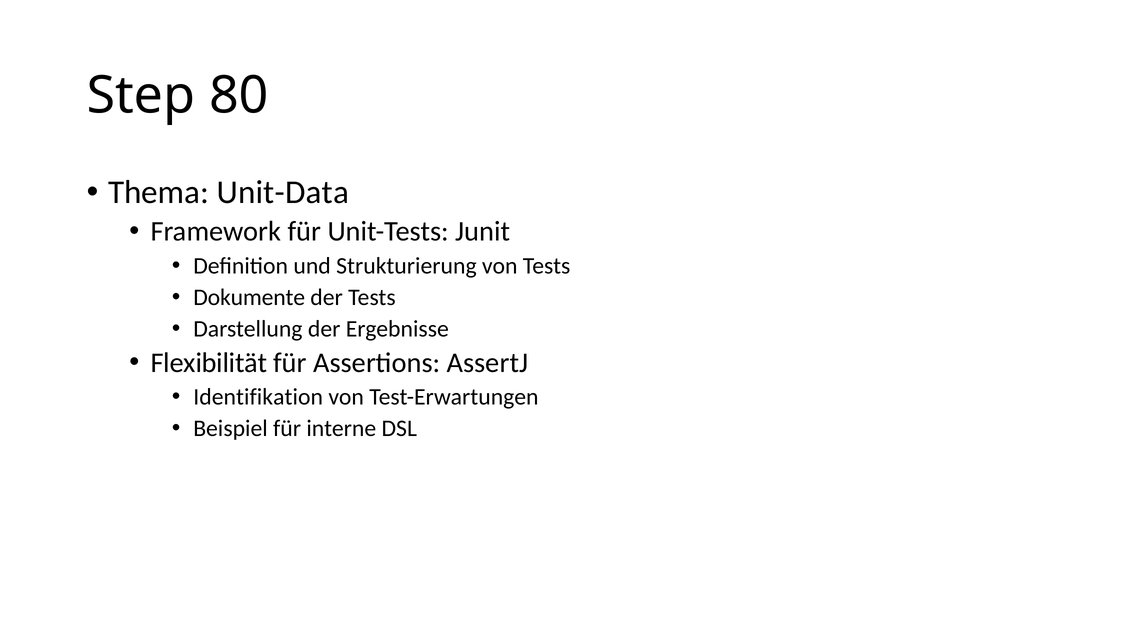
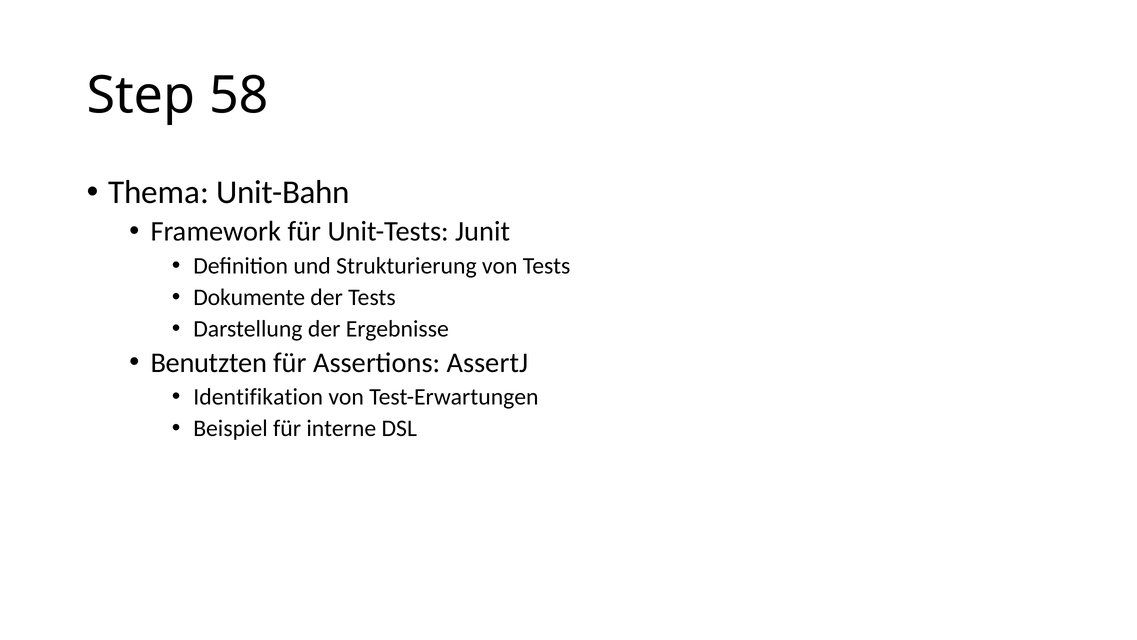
80: 80 -> 58
Unit-Data: Unit-Data -> Unit-Bahn
Flexibilität: Flexibilität -> Benutzten
